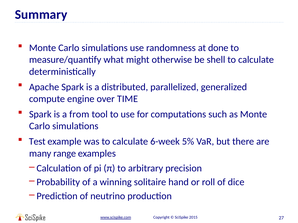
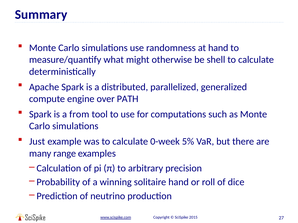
at done: done -> hand
TIME: TIME -> PATH
Test: Test -> Just
6-week: 6-week -> 0-week
